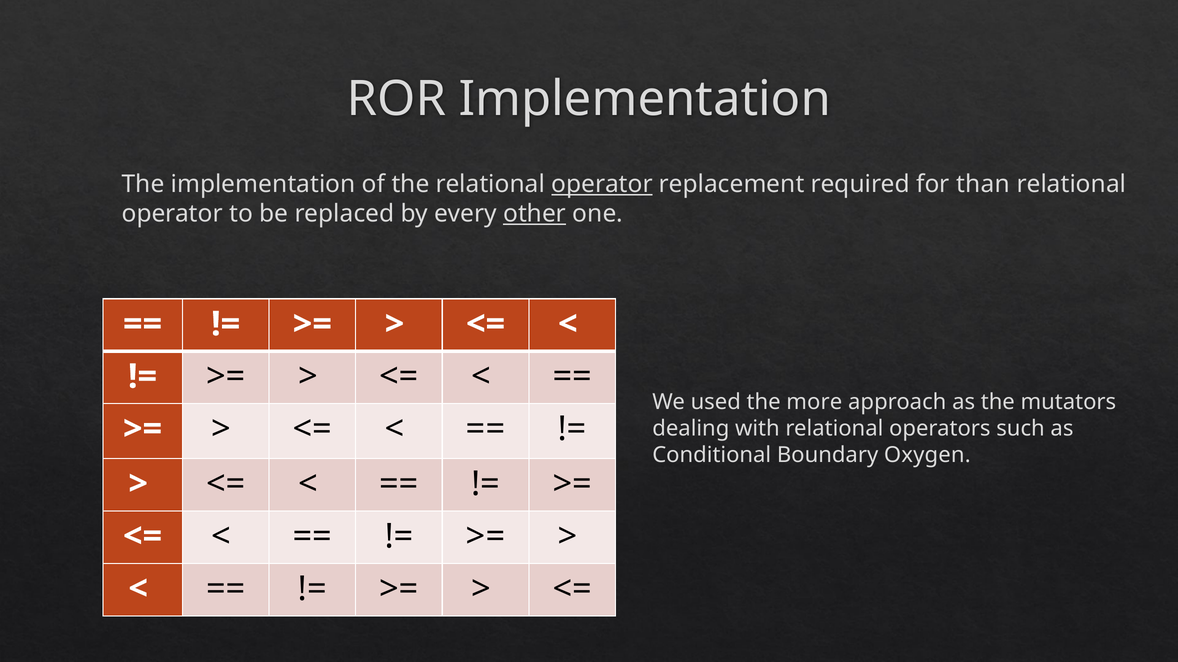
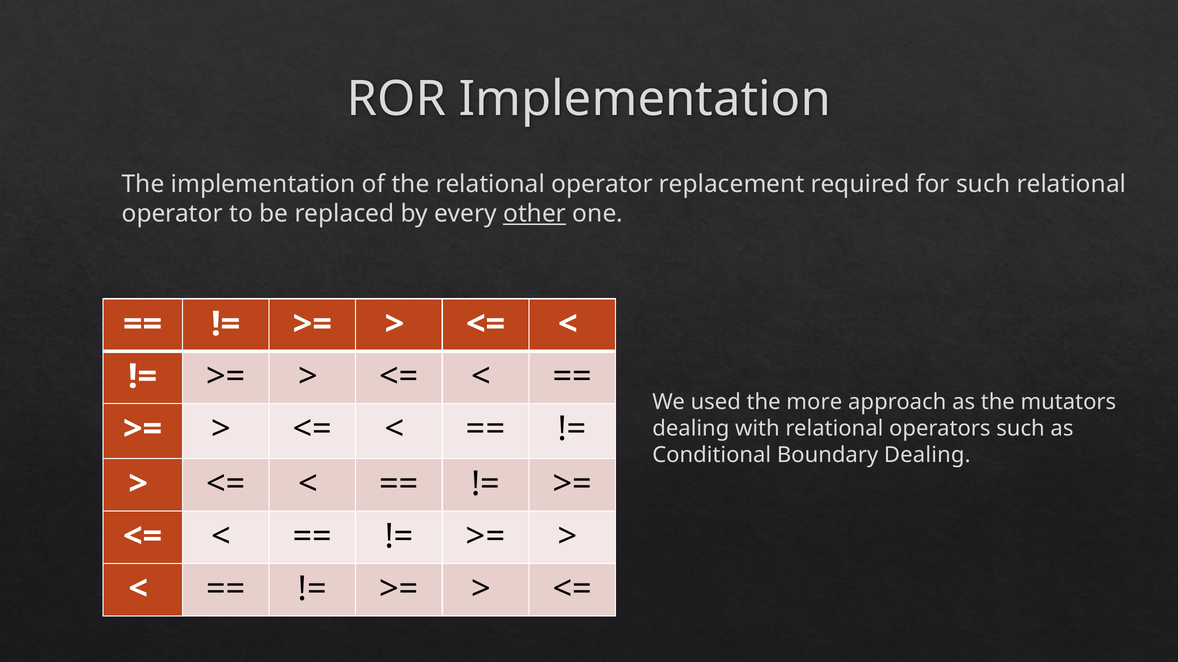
operator at (602, 184) underline: present -> none
for than: than -> such
Boundary Oxygen: Oxygen -> Dealing
